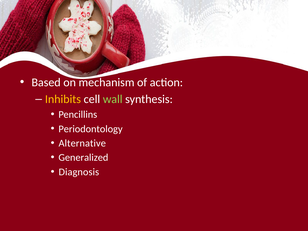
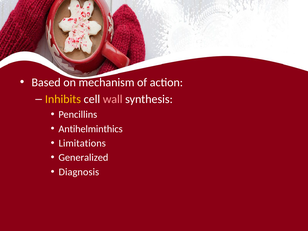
wall colour: light green -> pink
Periodontology: Periodontology -> Antihelminthics
Alternative: Alternative -> Limitations
